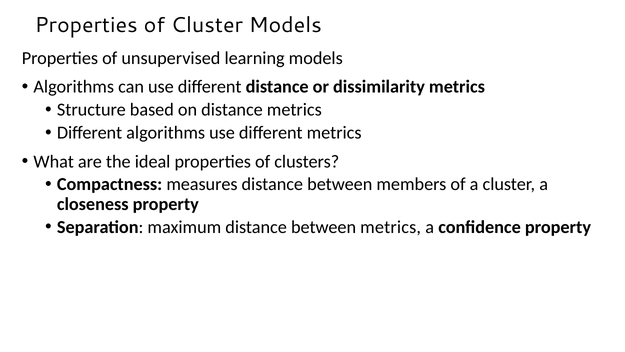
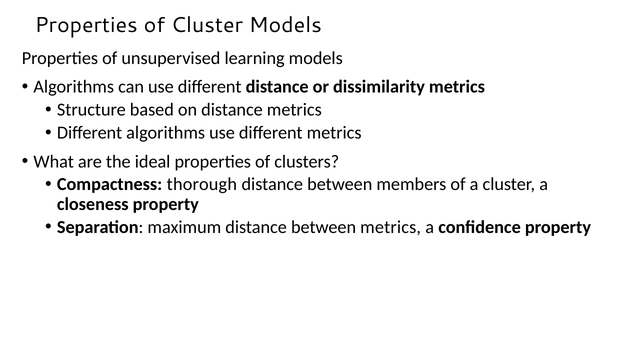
measures: measures -> thorough
